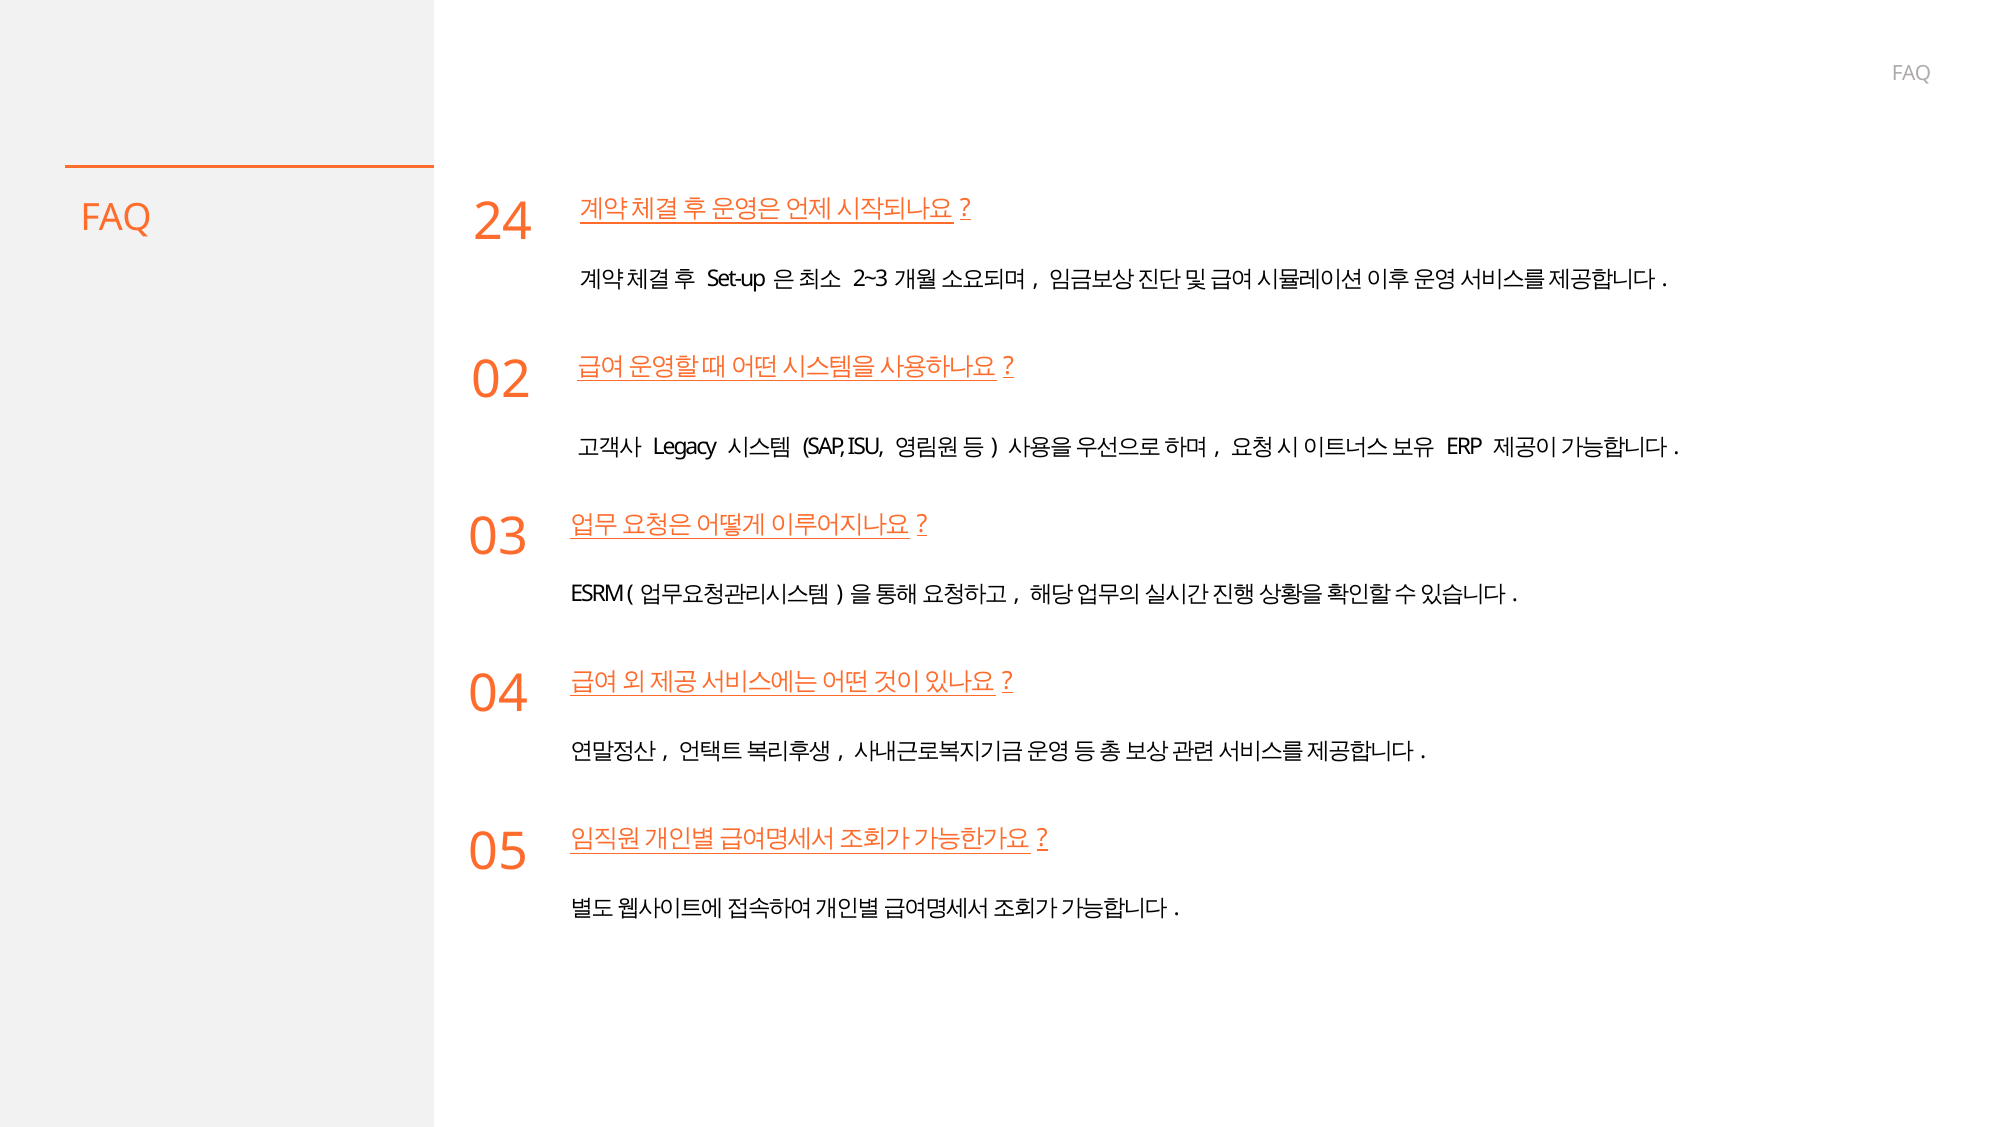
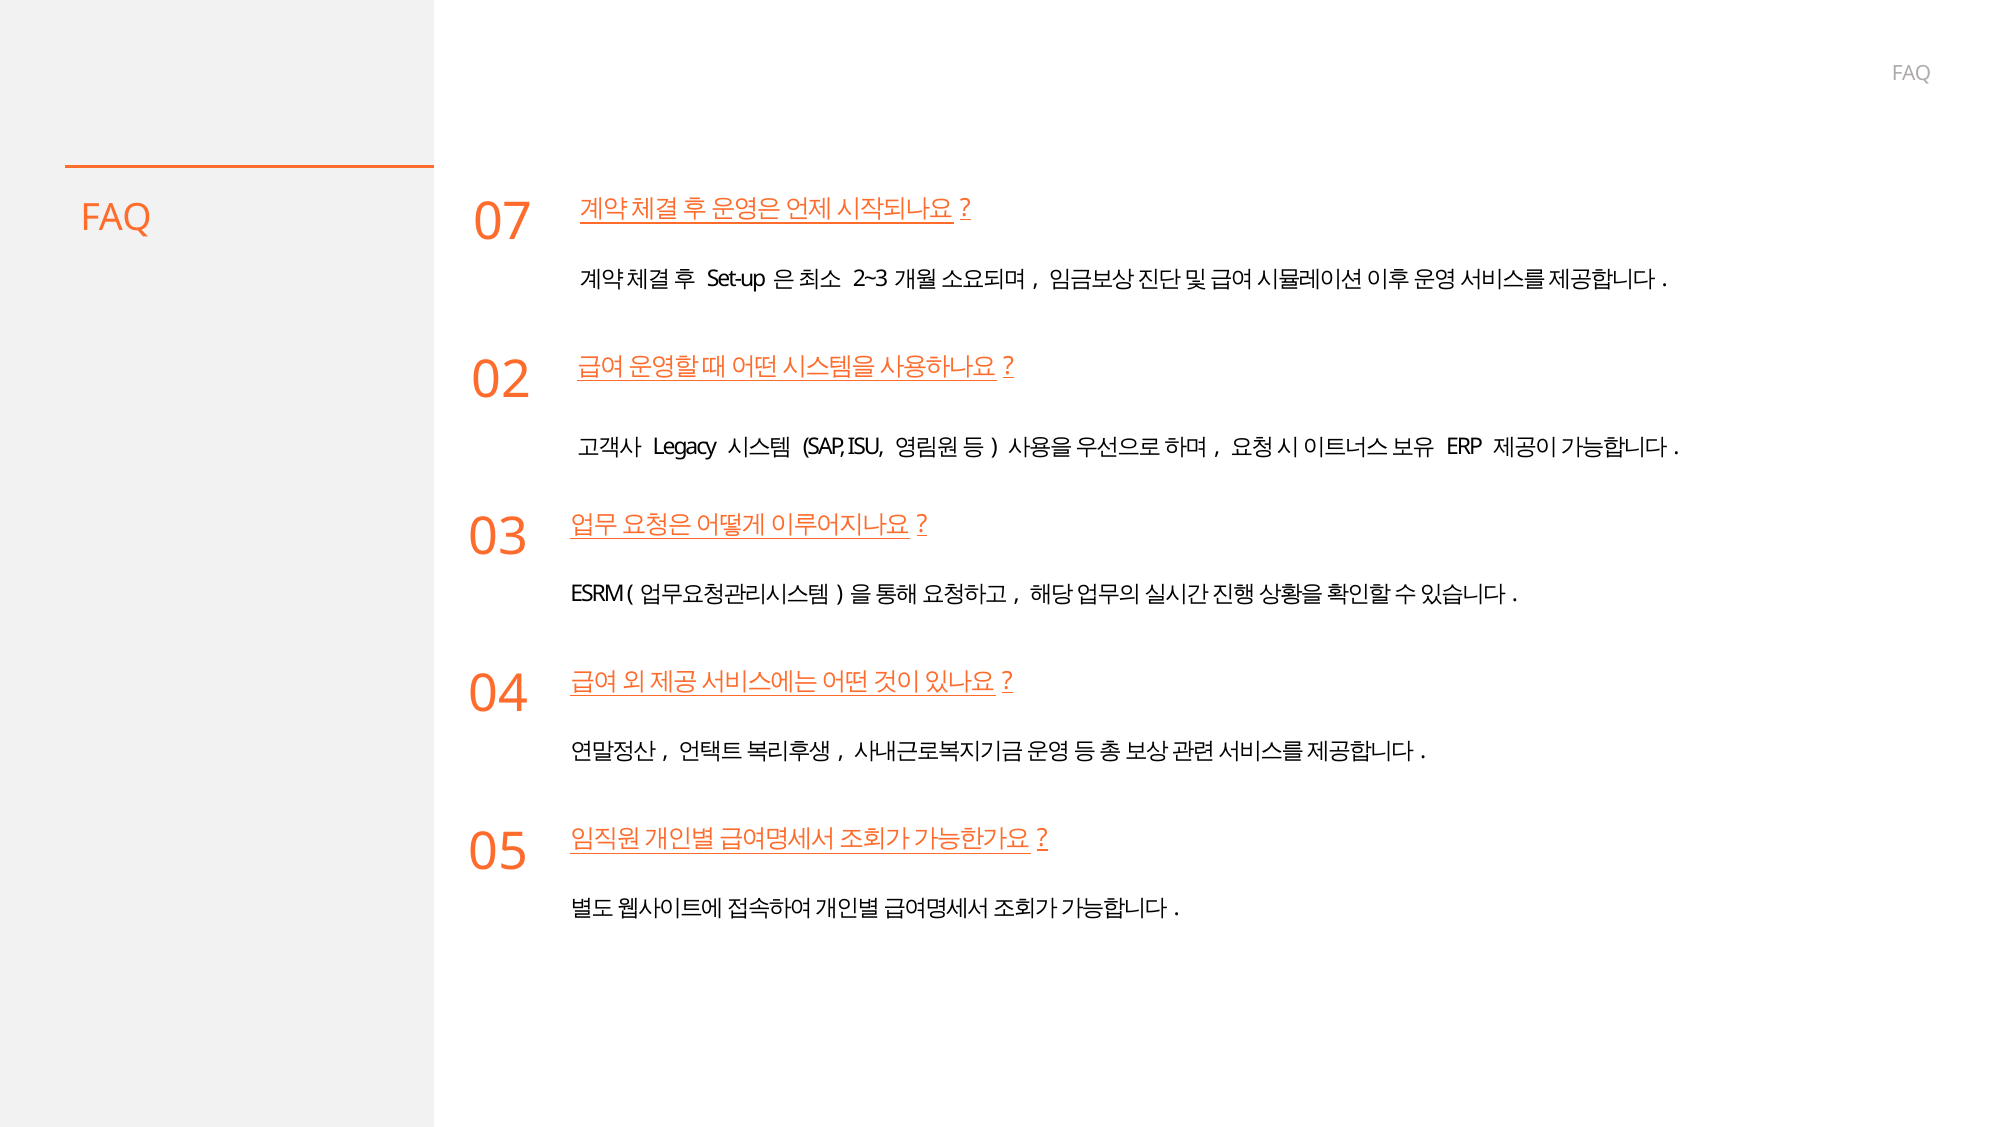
24: 24 -> 07
